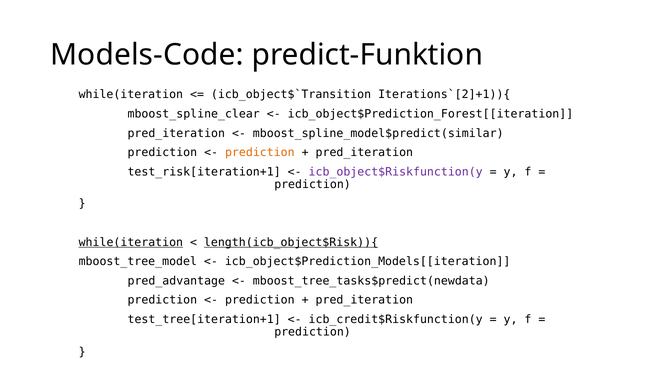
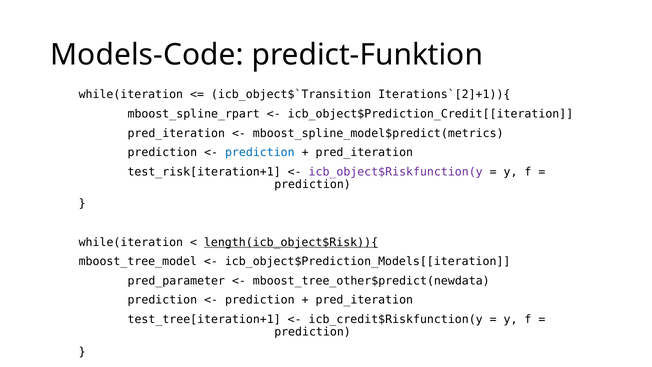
mboost_spline_clear: mboost_spline_clear -> mboost_spline_rpart
icb_object$Prediction_Forest[[iteration: icb_object$Prediction_Forest[[iteration -> icb_object$Prediction_Credit[[iteration
mboost_spline_model$predict(similar: mboost_spline_model$predict(similar -> mboost_spline_model$predict(metrics
prediction at (260, 152) colour: orange -> blue
while(iteration at (131, 242) underline: present -> none
pred_advantage: pred_advantage -> pred_parameter
mboost_tree_tasks$predict(newdata: mboost_tree_tasks$predict(newdata -> mboost_tree_other$predict(newdata
